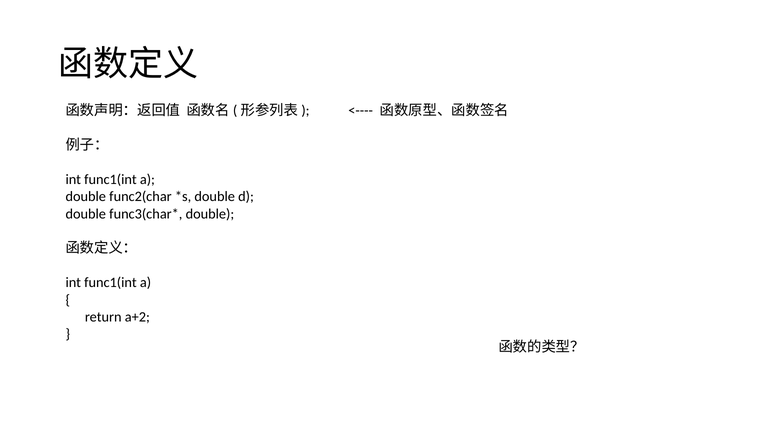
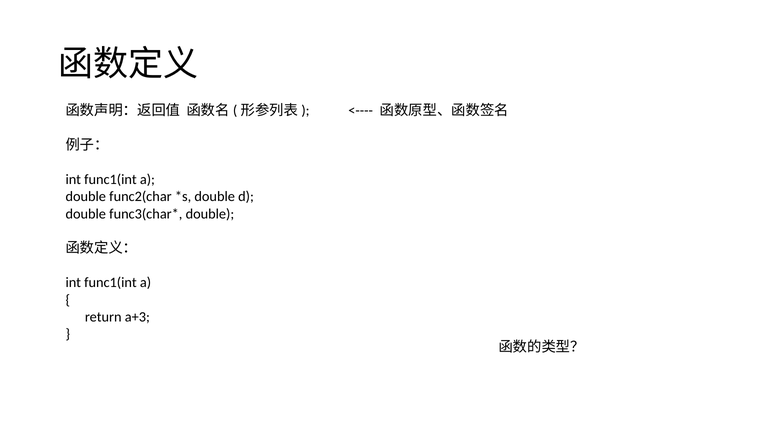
a+2: a+2 -> a+3
